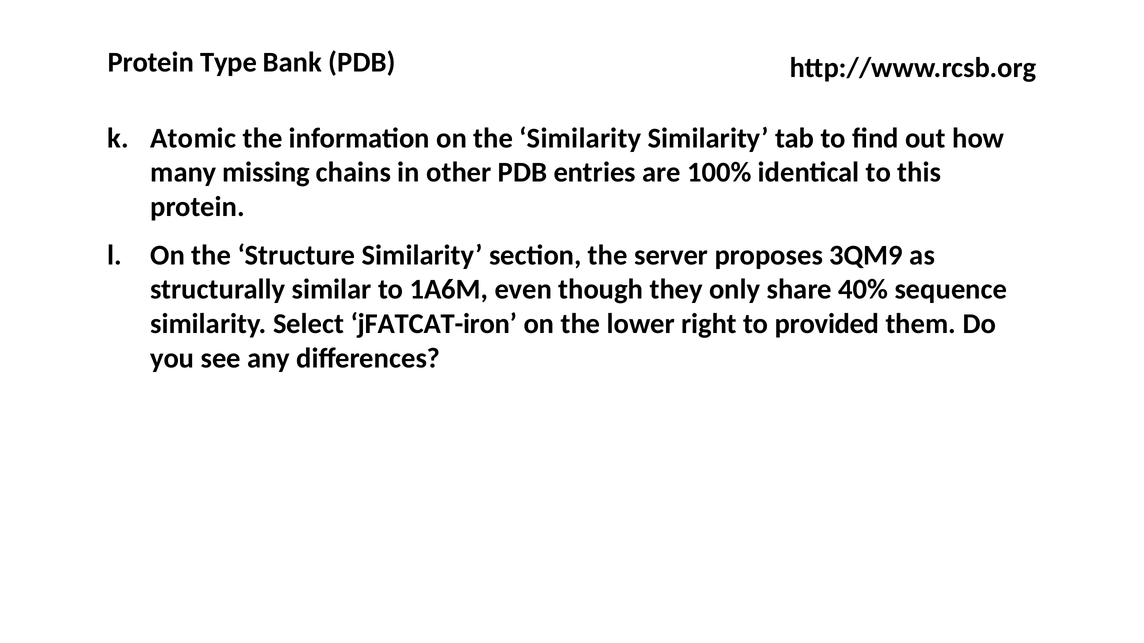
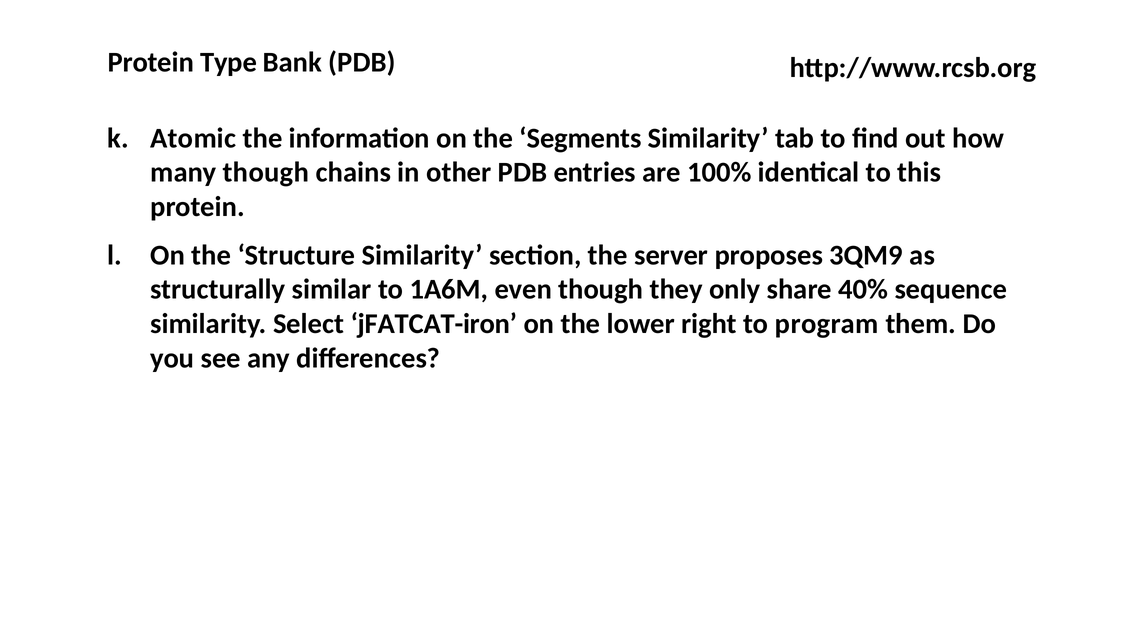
the Similarity: Similarity -> Segments
many missing: missing -> though
provided: provided -> program
